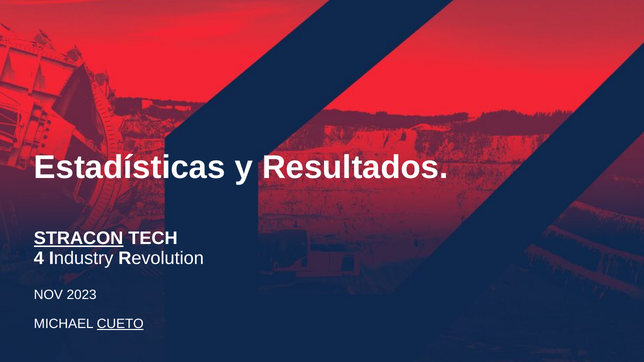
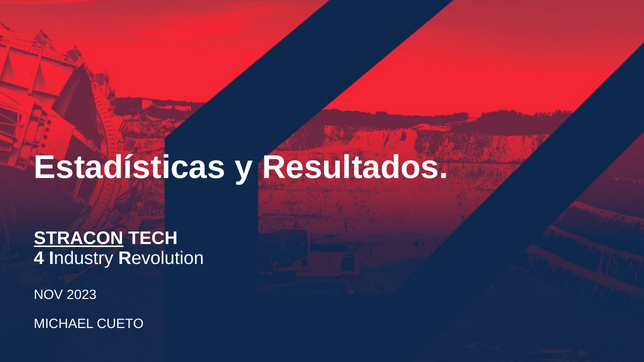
CUETO underline: present -> none
